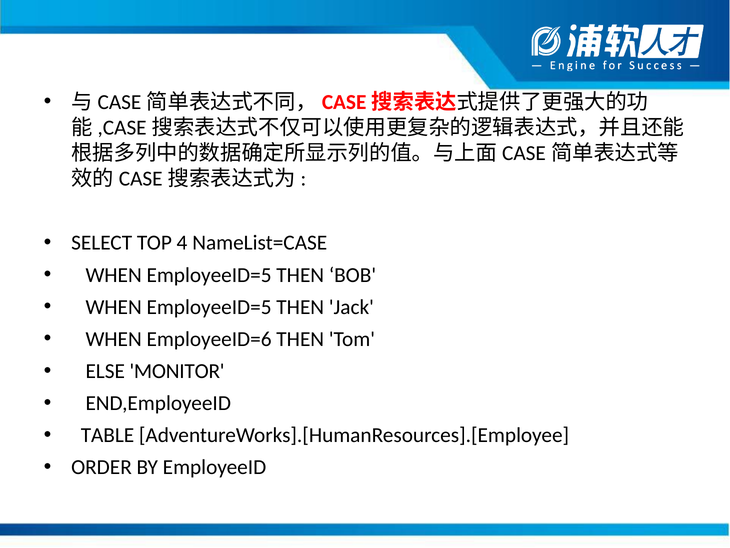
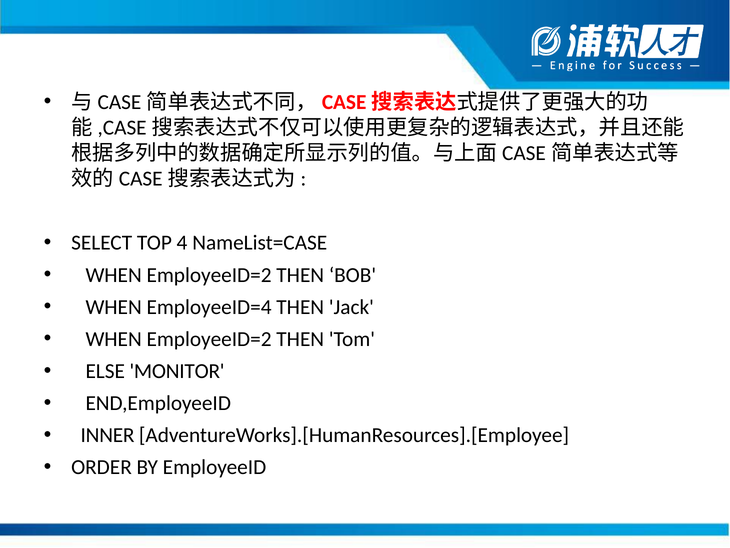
EmployeeID=5 at (209, 275): EmployeeID=5 -> EmployeeID=2
EmployeeID=5 at (209, 307): EmployeeID=5 -> EmployeeID=4
EmployeeID=6 at (209, 339): EmployeeID=6 -> EmployeeID=2
TABLE: TABLE -> INNER
